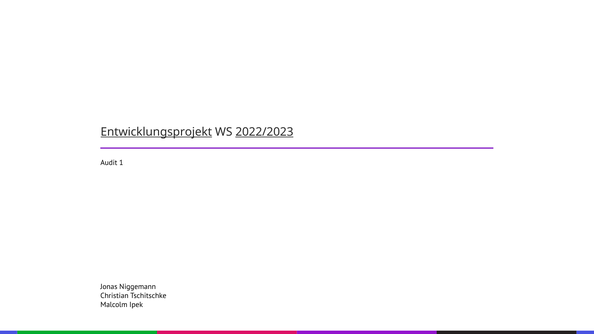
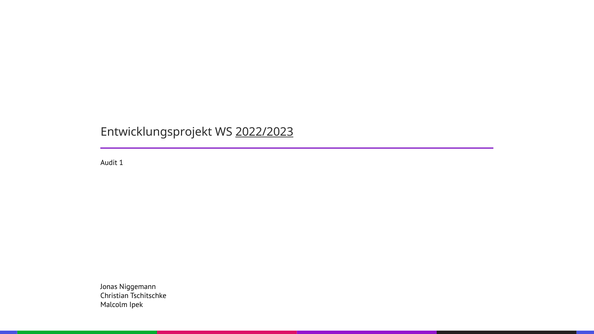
Entwicklungsprojekt underline: present -> none
